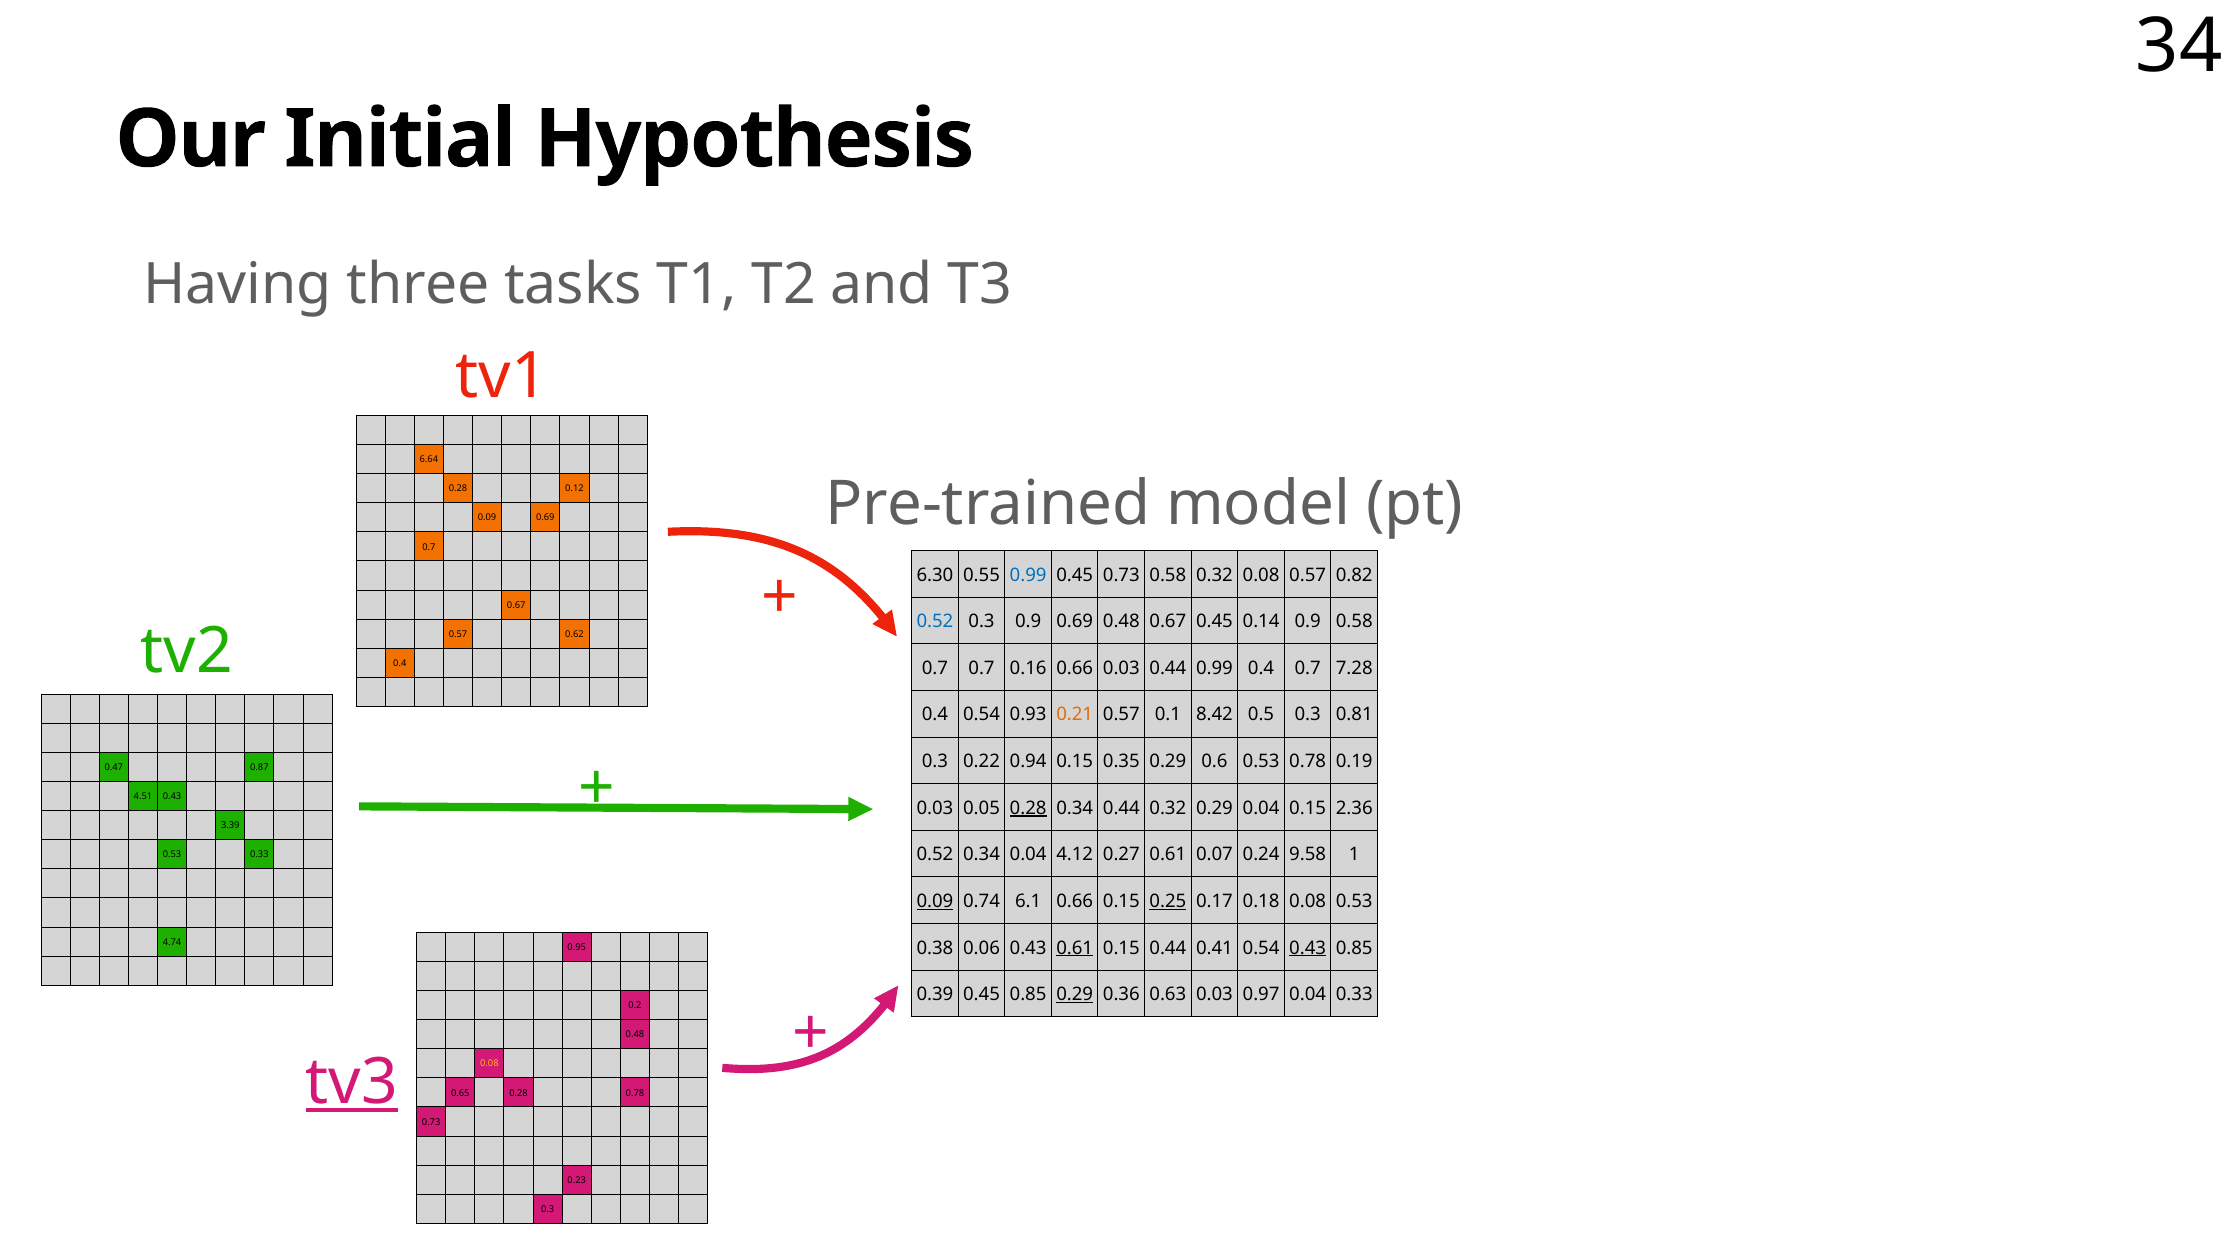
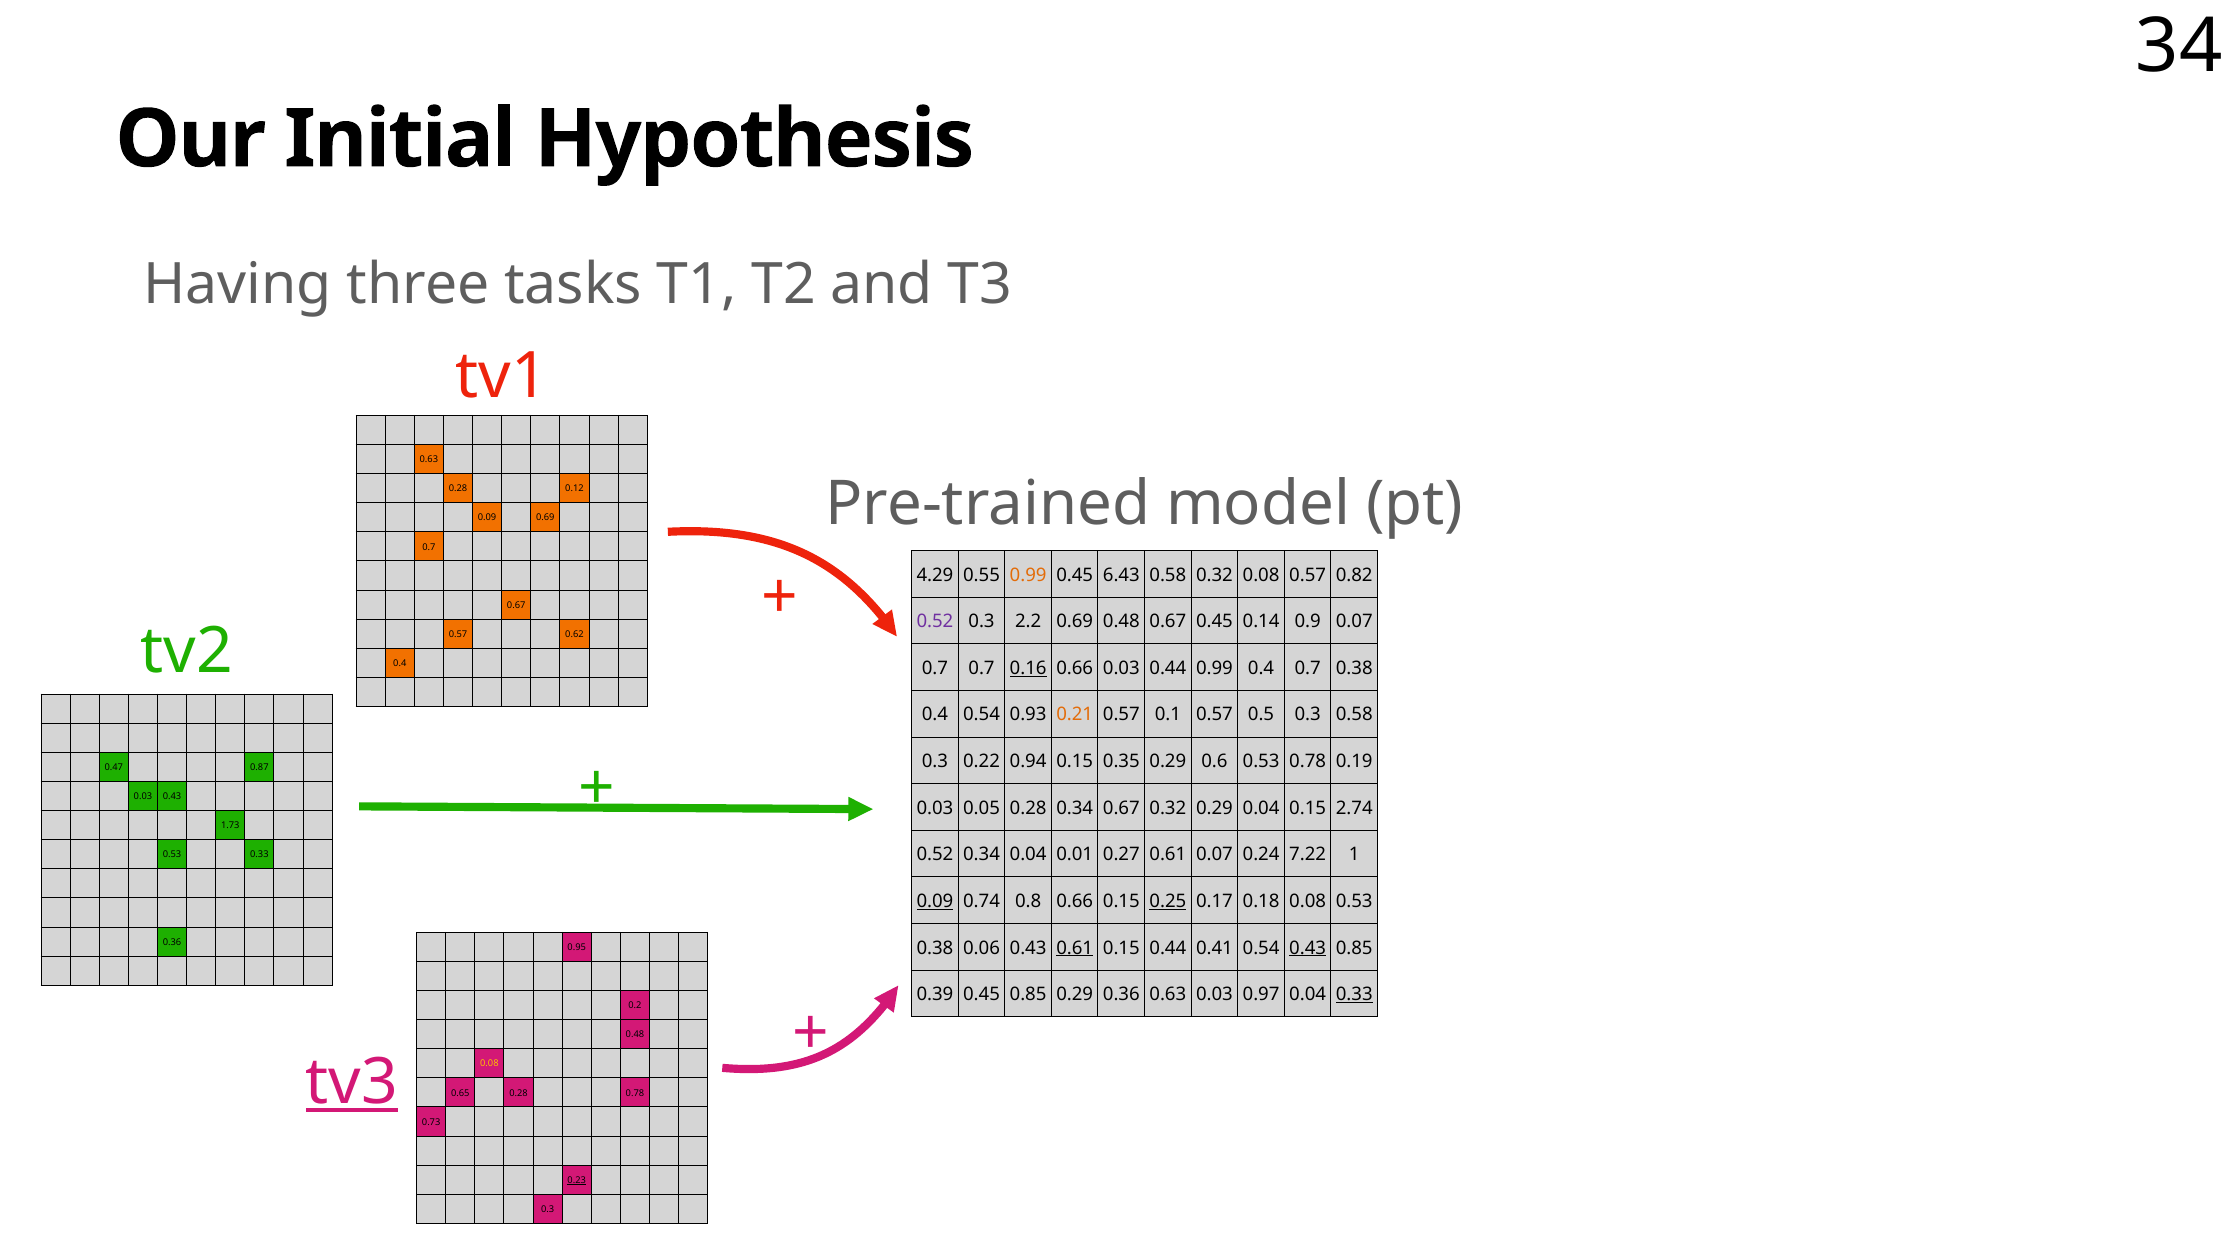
6.64 at (429, 460): 6.64 -> 0.63
6.30: 6.30 -> 4.29
0.99 at (1028, 575) colour: blue -> orange
0.45 0.73: 0.73 -> 6.43
0.52 at (935, 621) colour: blue -> purple
0.3 0.9: 0.9 -> 2.2
0.9 0.58: 0.58 -> 0.07
0.16 underline: none -> present
0.7 7.28: 7.28 -> 0.38
0.1 8.42: 8.42 -> 0.57
0.3 0.81: 0.81 -> 0.58
4.51 at (143, 797): 4.51 -> 0.03
0.28 at (1028, 808) underline: present -> none
0.34 0.44: 0.44 -> 0.67
2.36: 2.36 -> 2.74
3.39: 3.39 -> 1.73
4.12: 4.12 -> 0.01
9.58: 9.58 -> 7.22
6.1: 6.1 -> 0.8
4.74 at (172, 942): 4.74 -> 0.36
0.29 at (1075, 994) underline: present -> none
0.33 at (1354, 994) underline: none -> present
0.23 underline: none -> present
